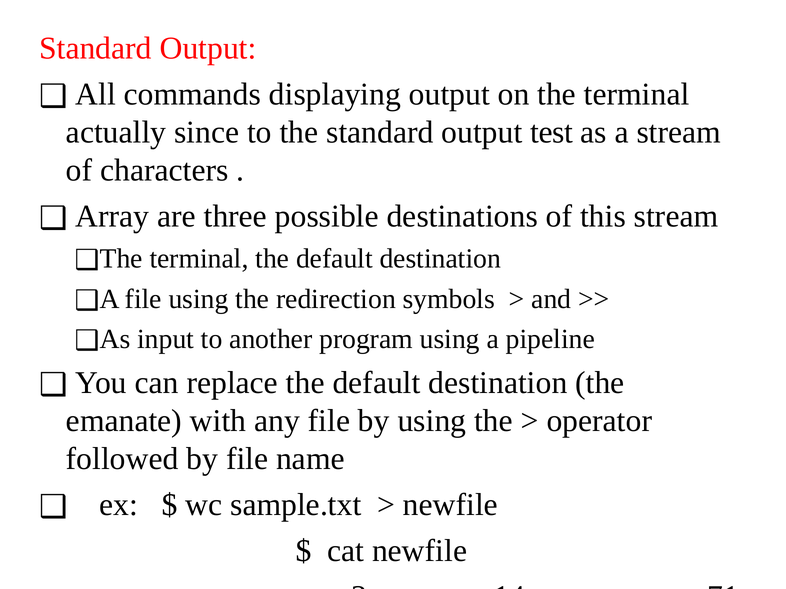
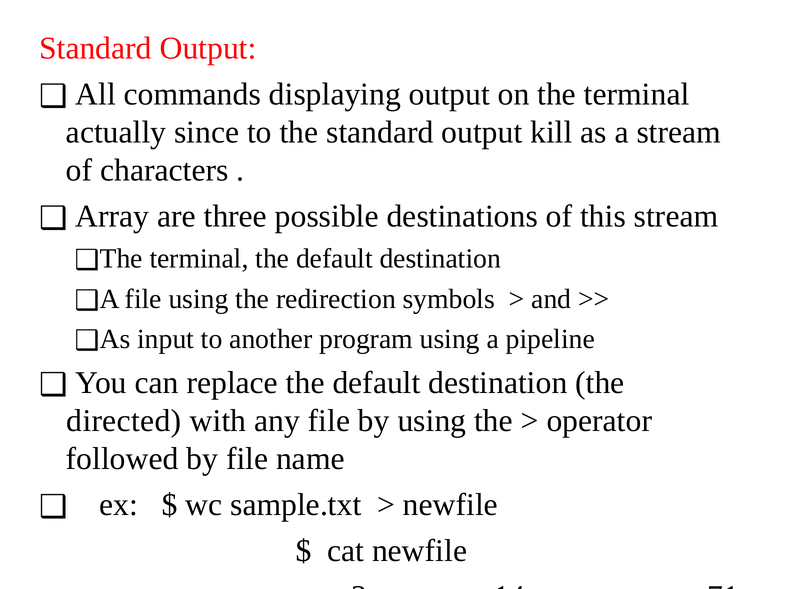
test: test -> kill
emanate: emanate -> directed
